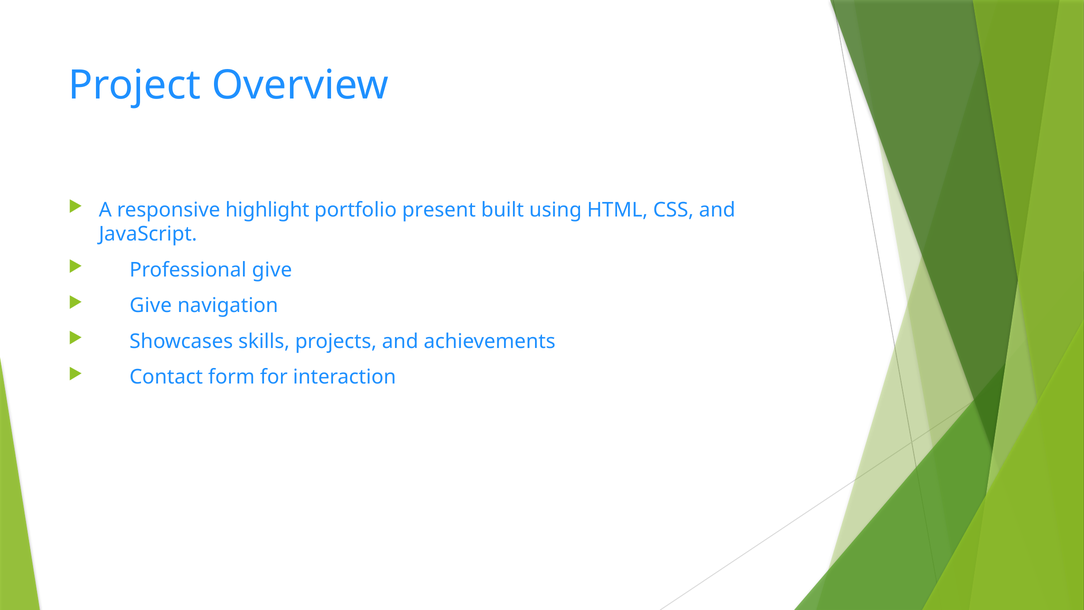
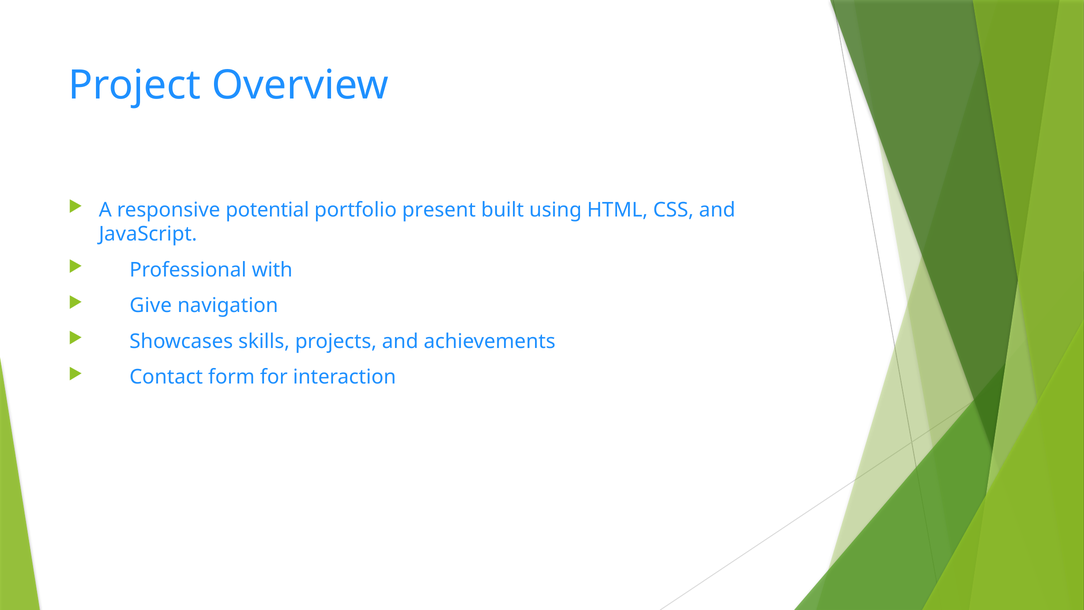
highlight: highlight -> potential
Professional give: give -> with
